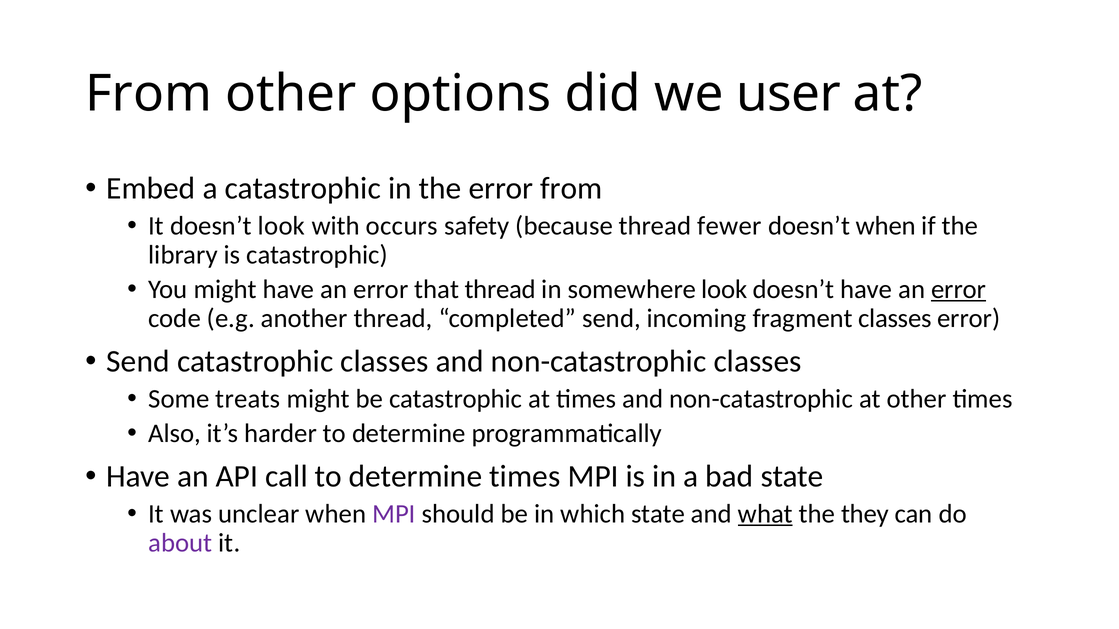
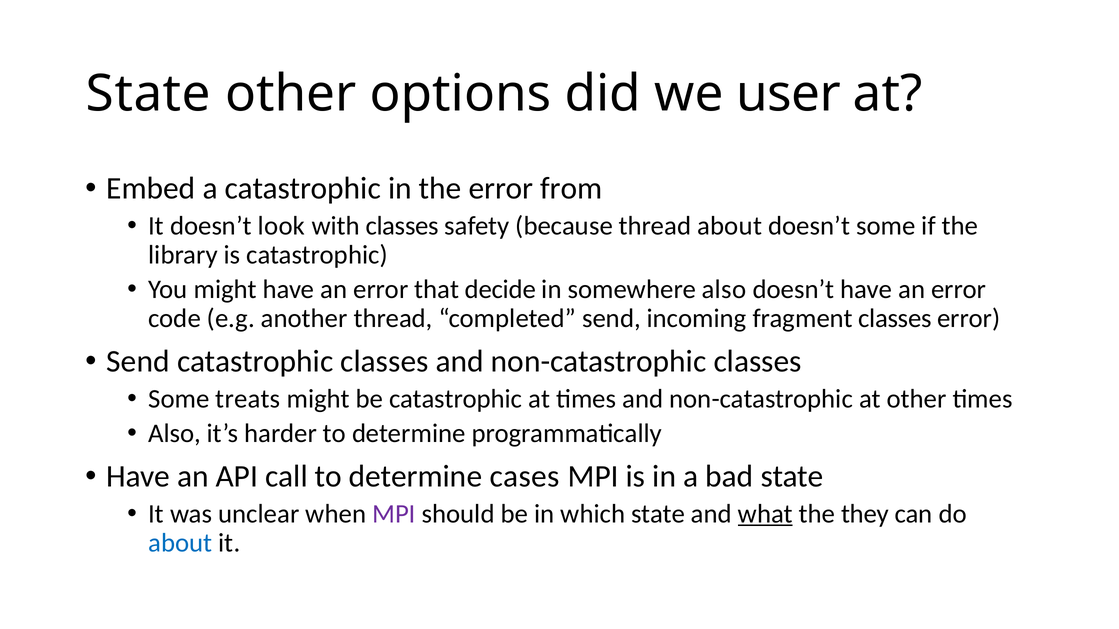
From at (149, 94): From -> State
with occurs: occurs -> classes
thread fewer: fewer -> about
doesn’t when: when -> some
that thread: thread -> decide
somewhere look: look -> also
error at (959, 290) underline: present -> none
determine times: times -> cases
about at (180, 543) colour: purple -> blue
